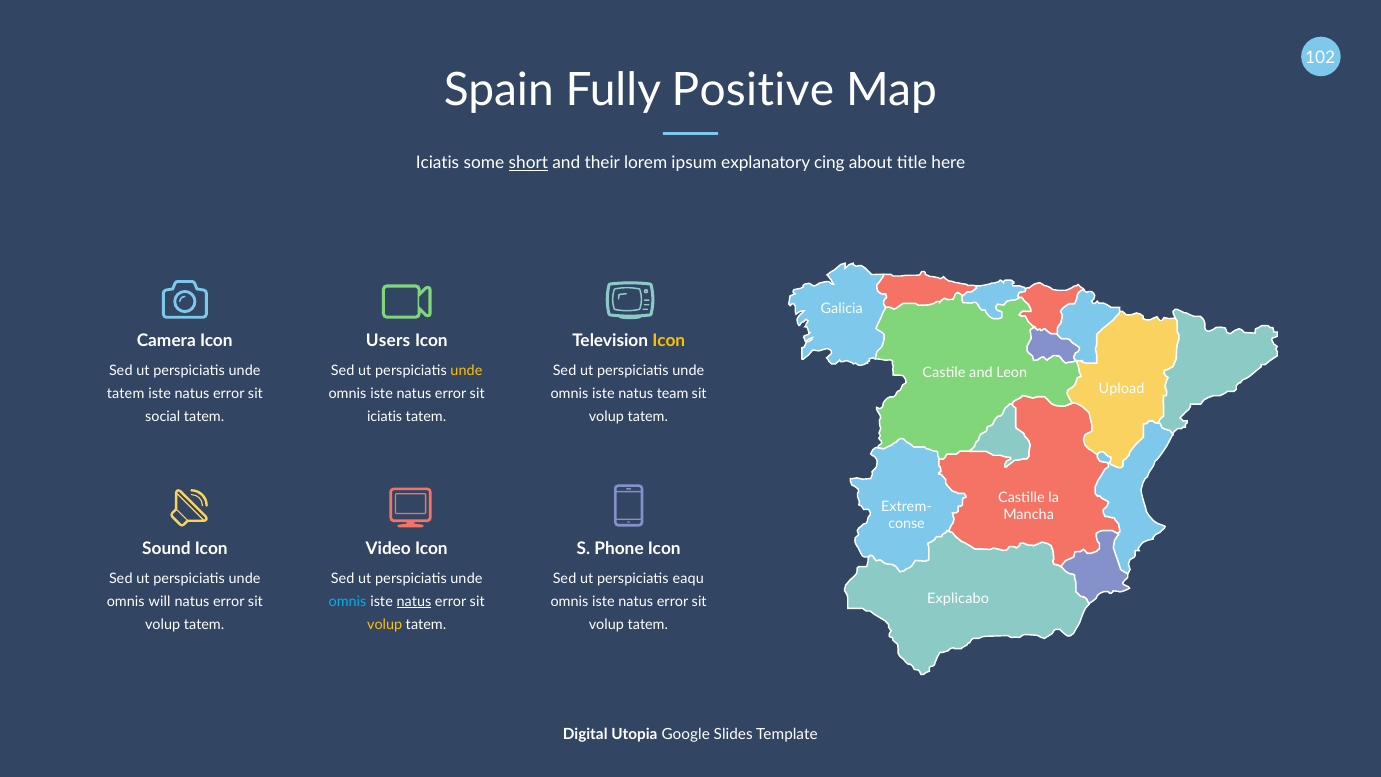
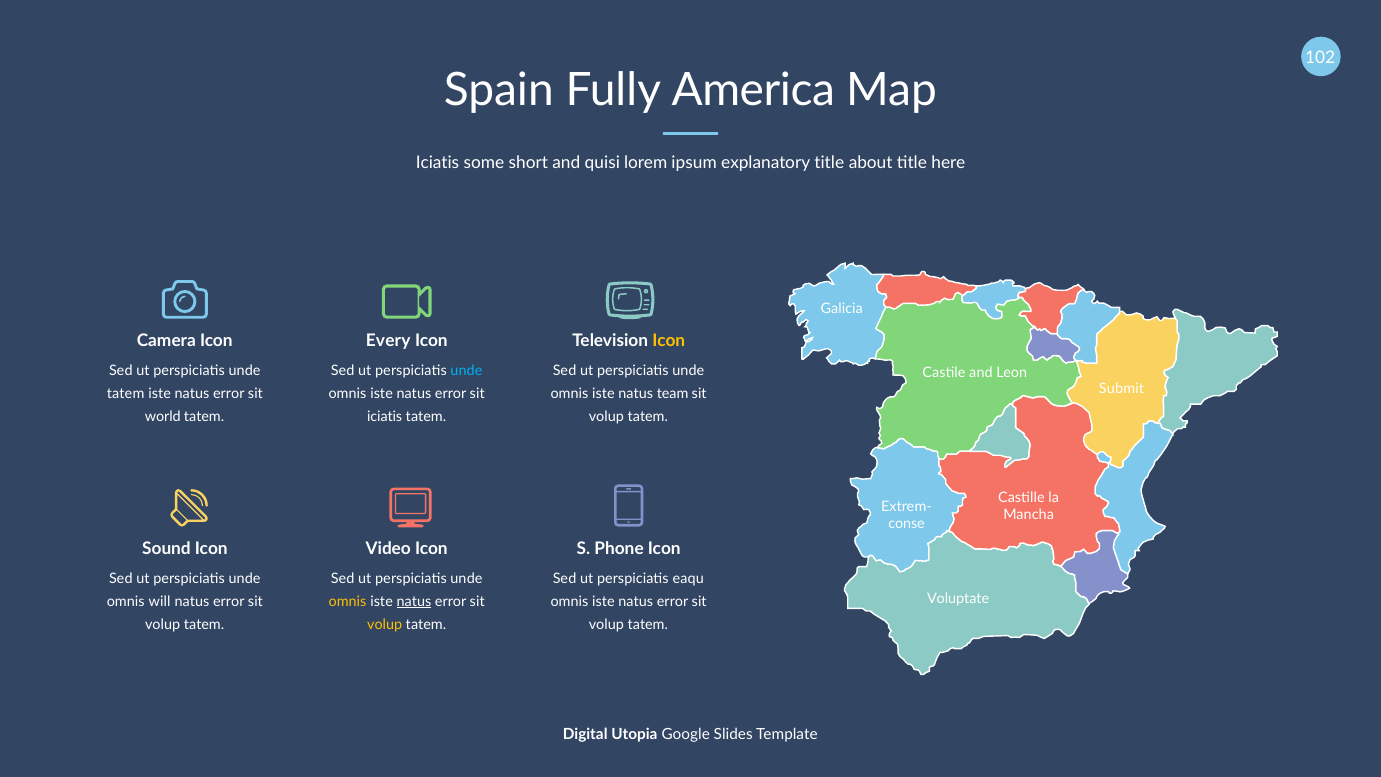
Positive: Positive -> America
short underline: present -> none
their: their -> quisi
explanatory cing: cing -> title
Users: Users -> Every
unde at (466, 371) colour: yellow -> light blue
Upload: Upload -> Submit
social: social -> world
Explicabo: Explicabo -> Voluptate
omnis at (348, 601) colour: light blue -> yellow
